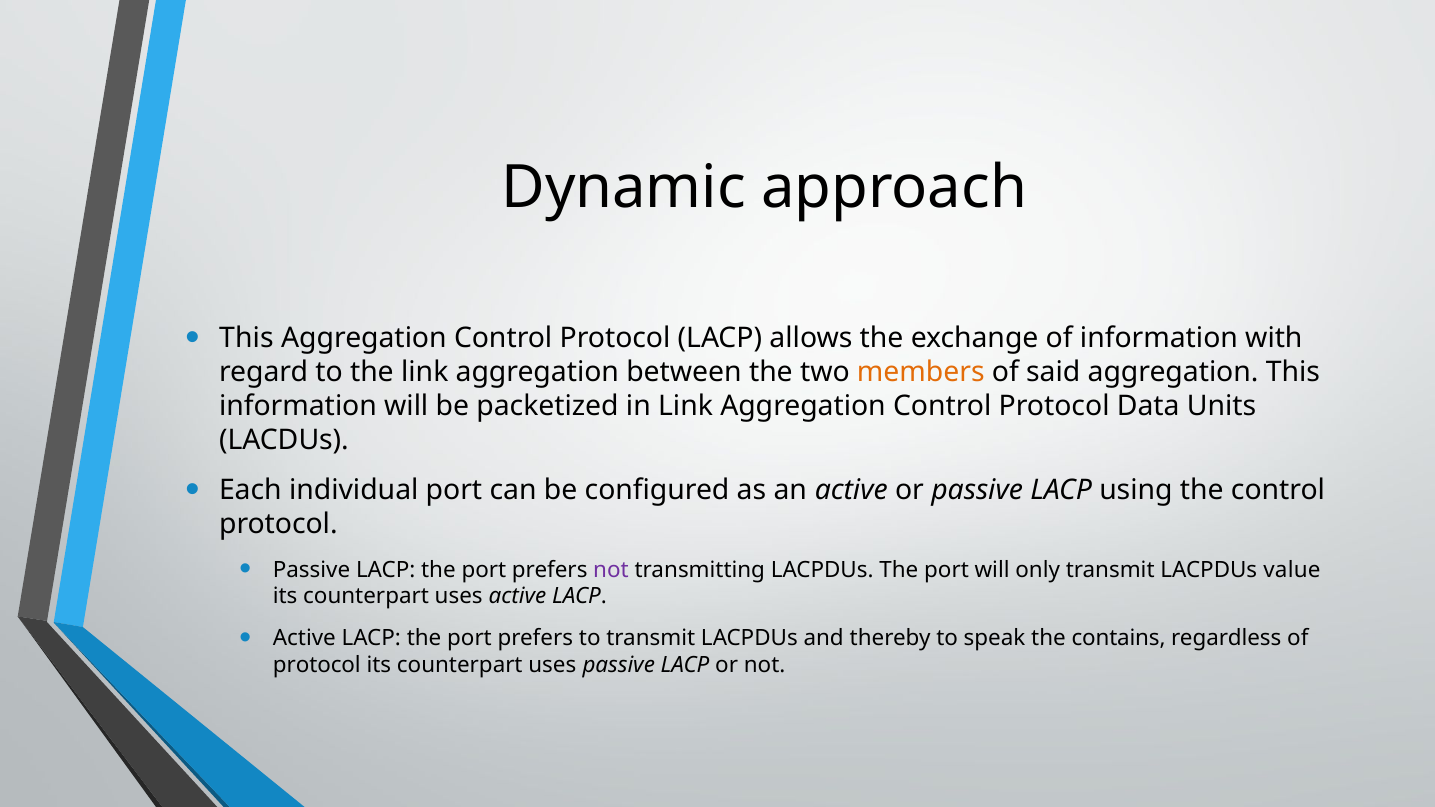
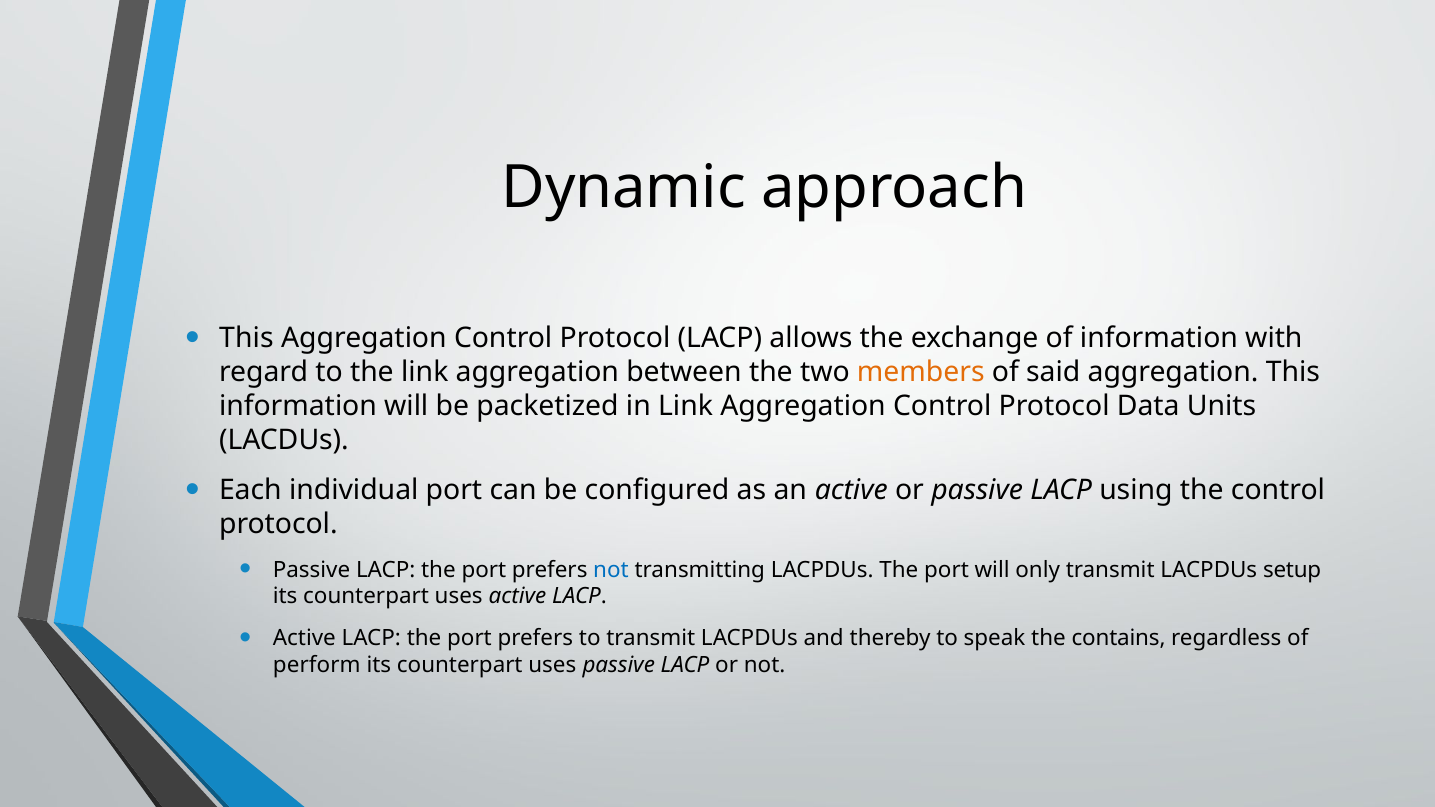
not at (611, 570) colour: purple -> blue
value: value -> setup
protocol at (317, 665): protocol -> perform
